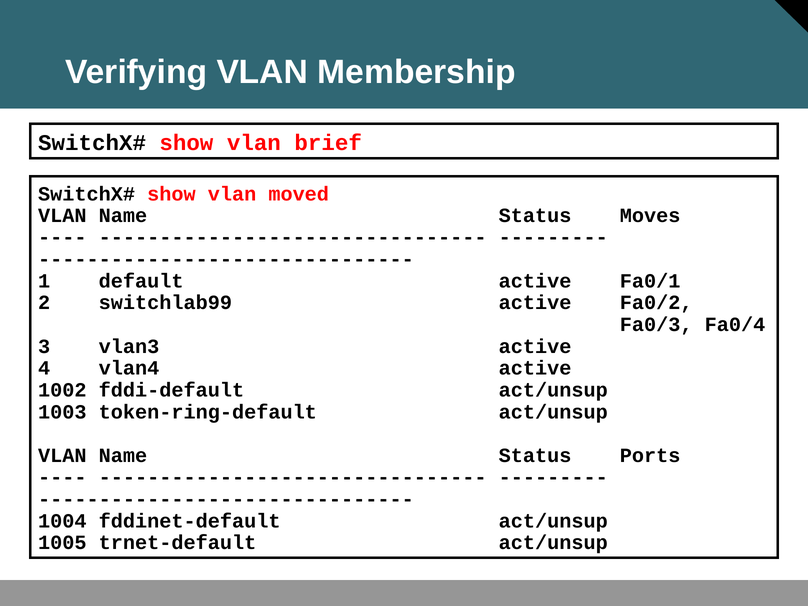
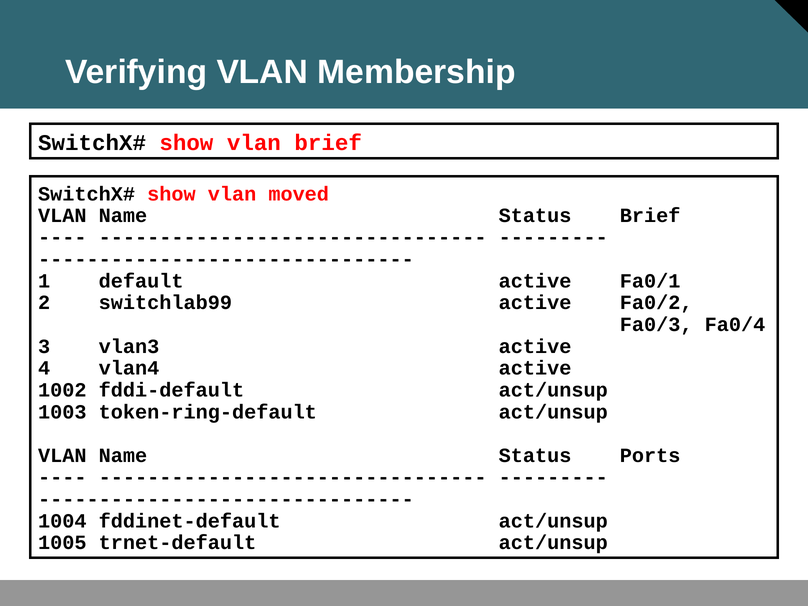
Status Moves: Moves -> Brief
